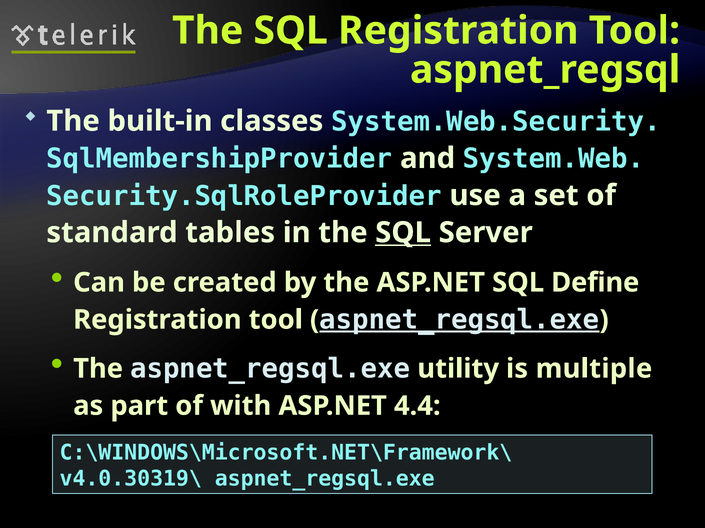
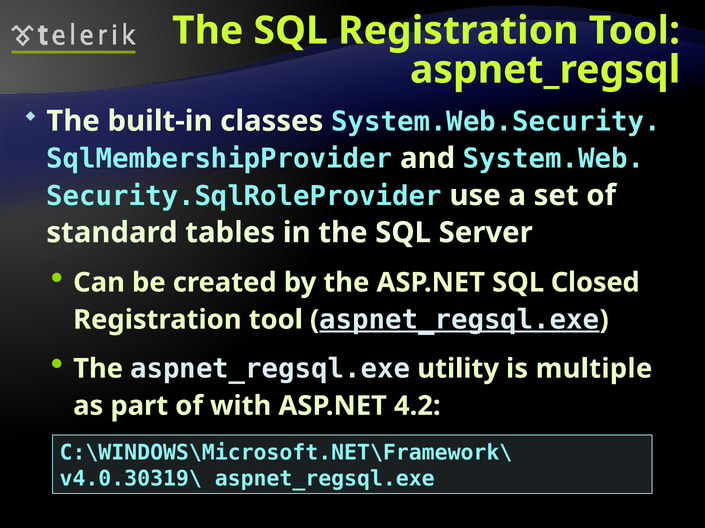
SQL at (403, 233) underline: present -> none
Define: Define -> Closed
4.4: 4.4 -> 4.2
